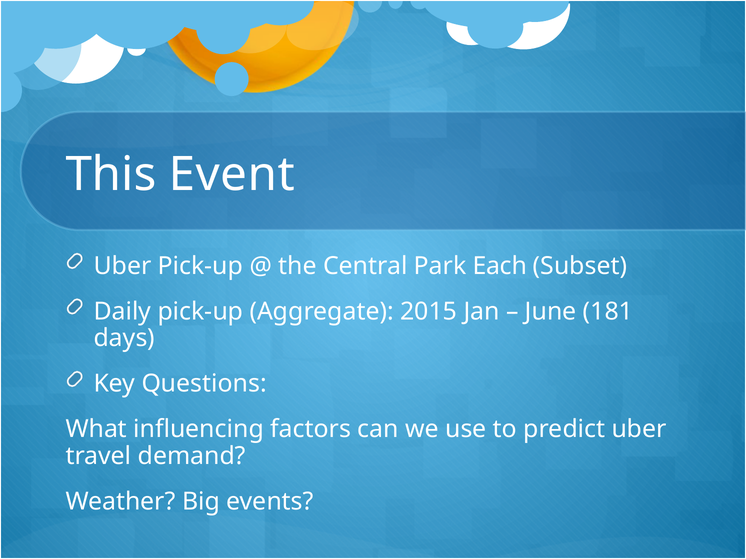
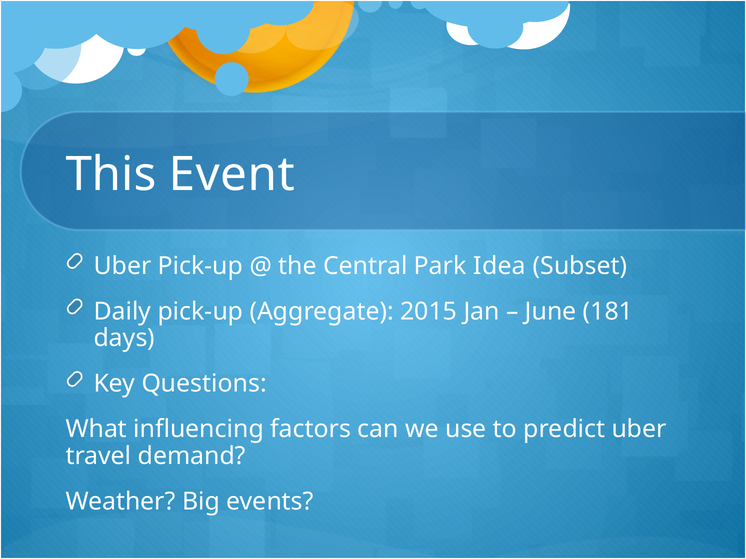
Each: Each -> Idea
